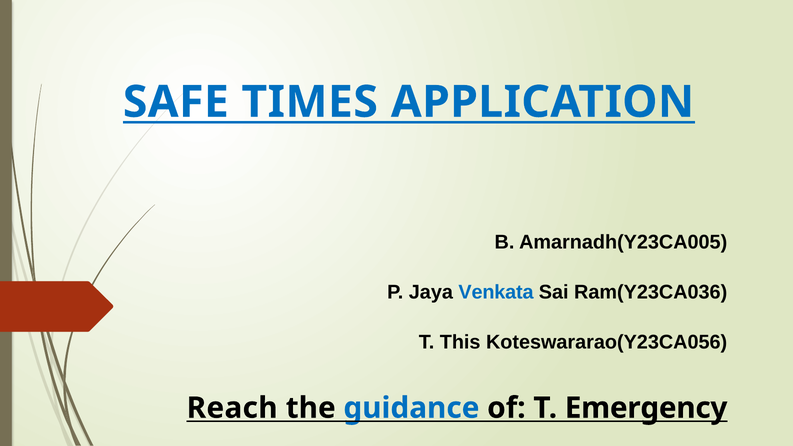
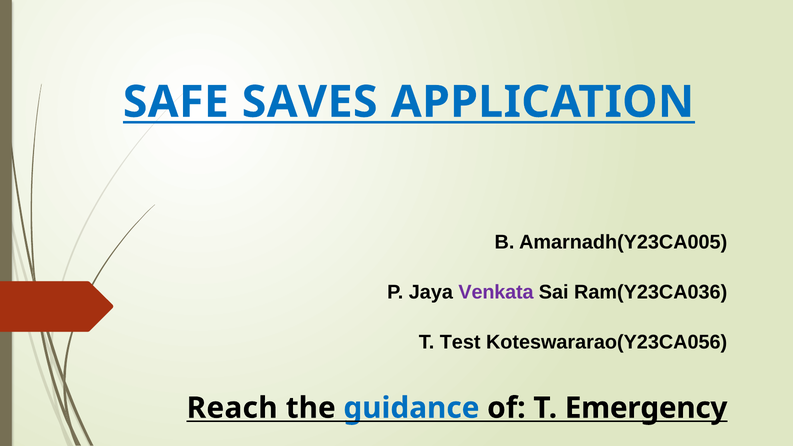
TIMES: TIMES -> SAVES
Venkata colour: blue -> purple
This: This -> Test
